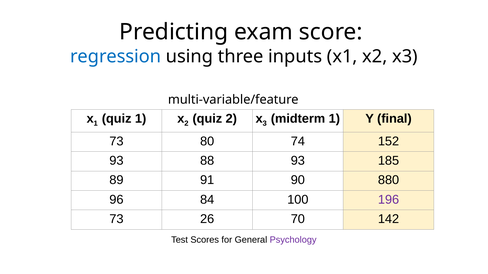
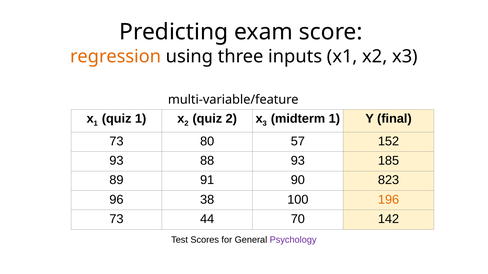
regression colour: blue -> orange
74: 74 -> 57
880: 880 -> 823
84: 84 -> 38
196 colour: purple -> orange
26: 26 -> 44
